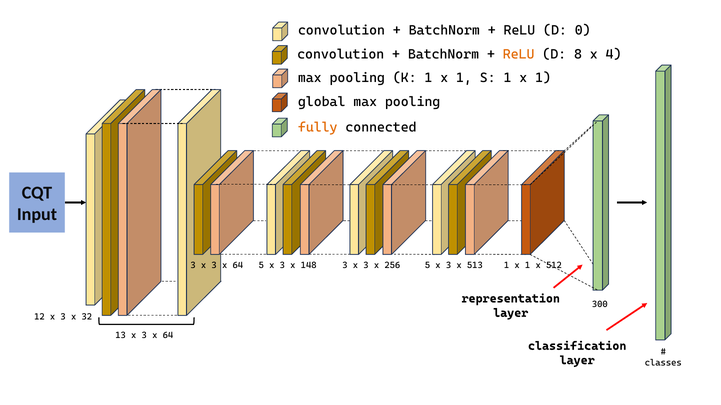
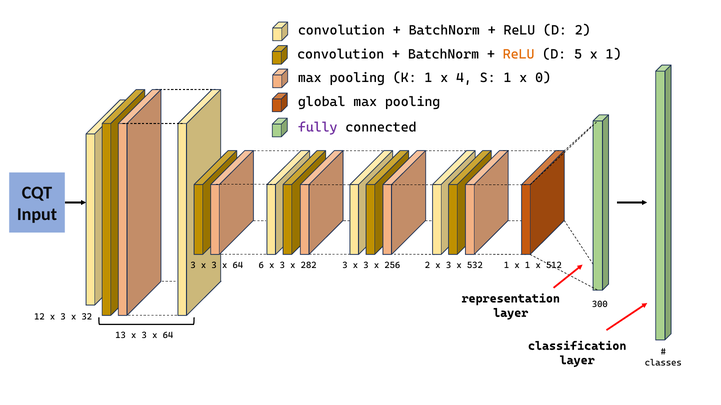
D 0: 0 -> 2
8: 8 -> 5
4 at (614, 55): 4 -> 1
K 1 x 1: 1 -> 4
S 1 x 1: 1 -> 0
fully colour: orange -> purple
64 5: 5 -> 6
148: 148 -> 282
256 5: 5 -> 2
513: 513 -> 532
